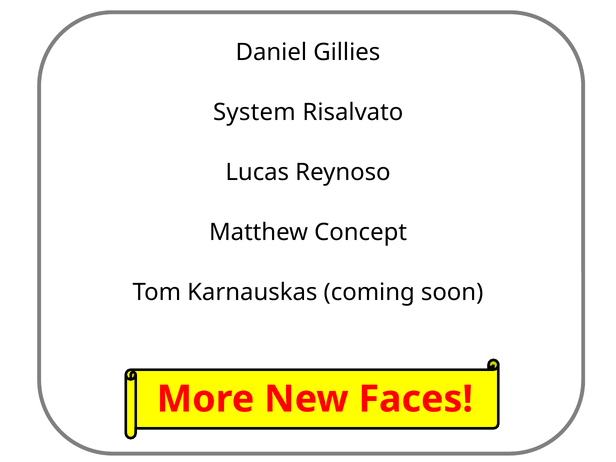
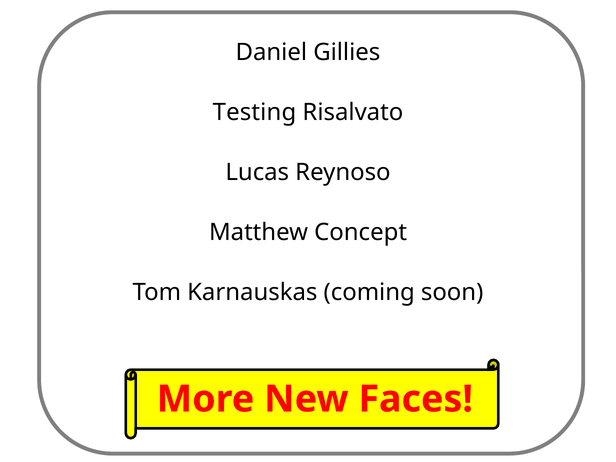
System: System -> Testing
